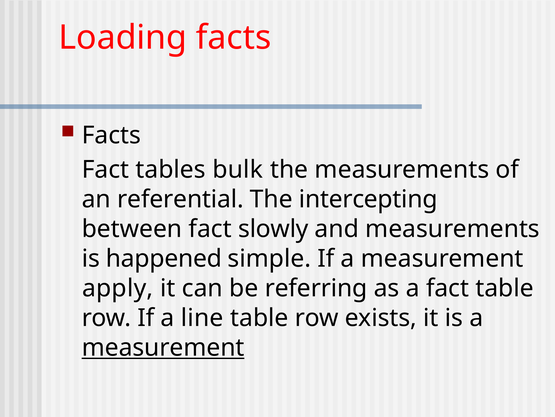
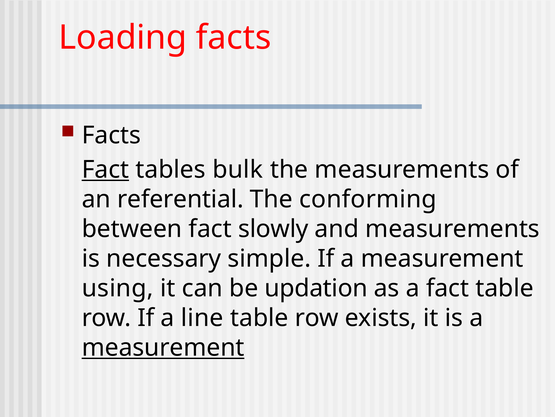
Fact at (105, 169) underline: none -> present
intercepting: intercepting -> conforming
happened: happened -> necessary
apply: apply -> using
referring: referring -> updation
